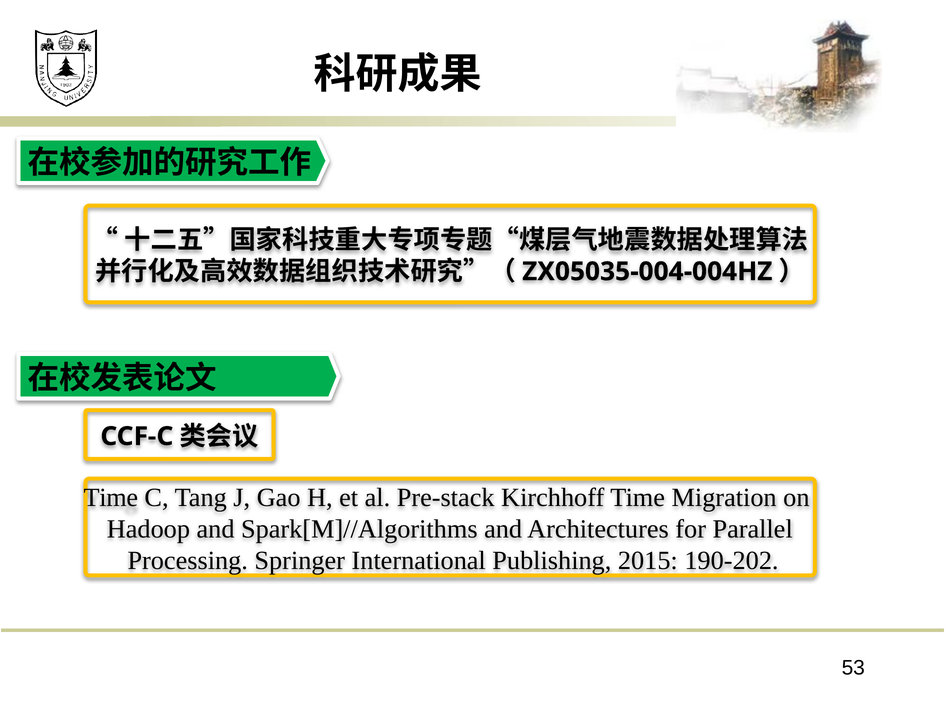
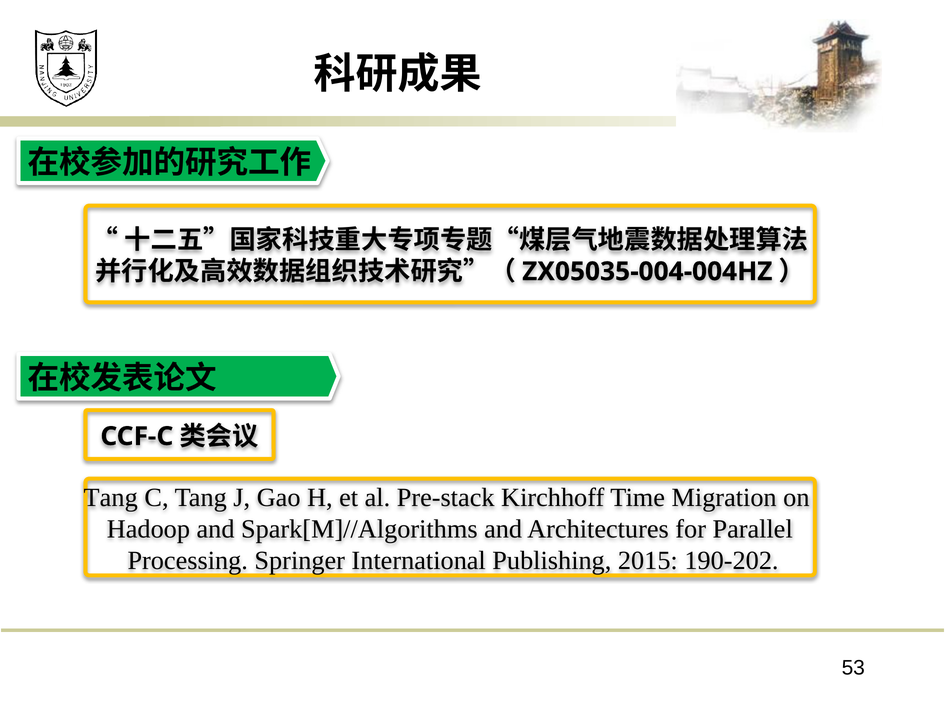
Time at (111, 498): Time -> Tang
